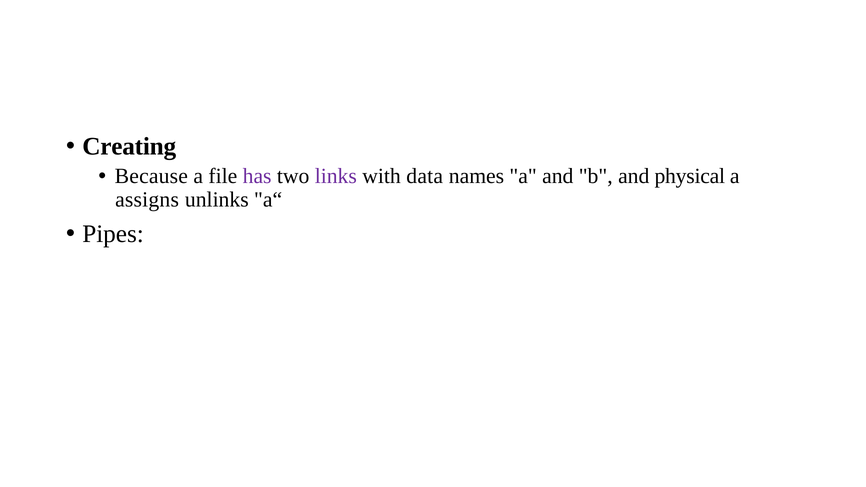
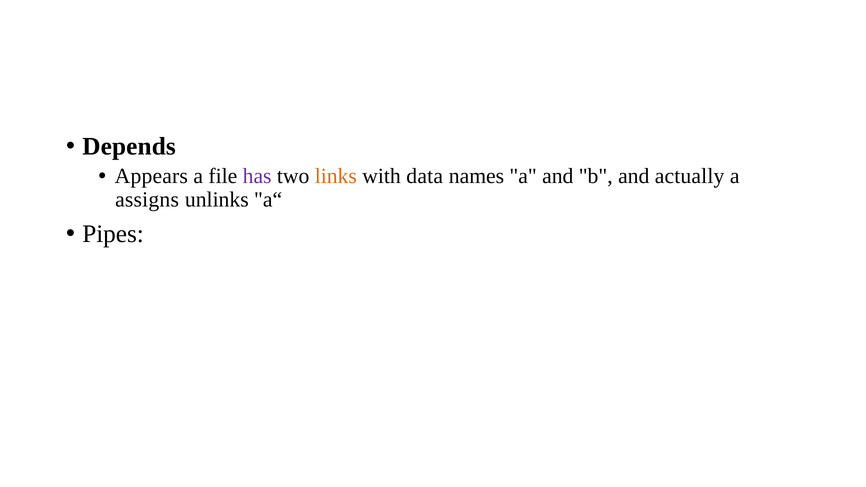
Creating: Creating -> Depends
Because: Because -> Appears
links colour: purple -> orange
physical: physical -> actually
